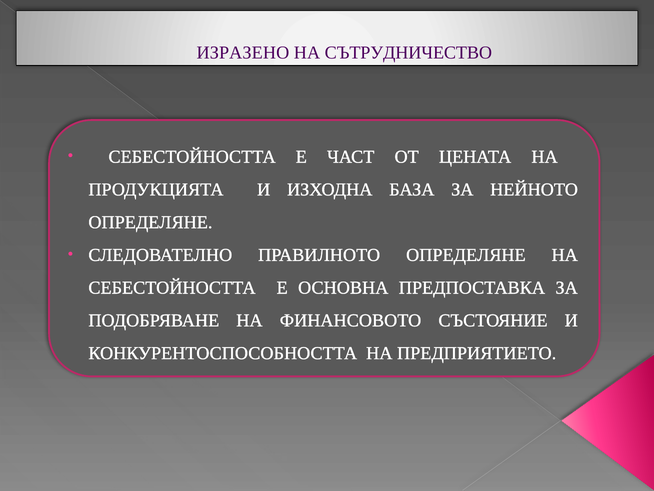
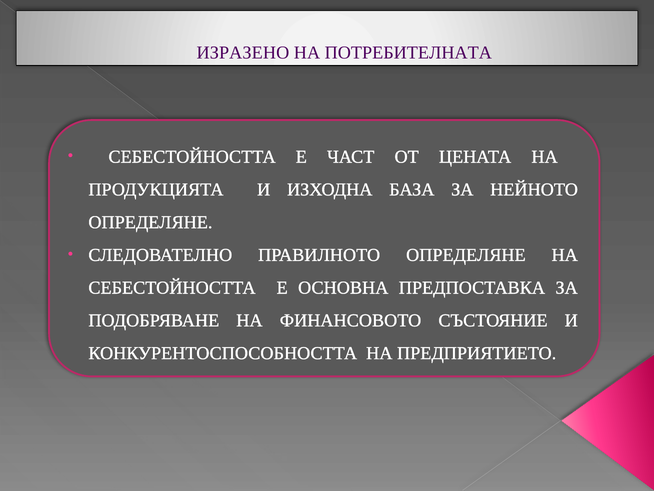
СЪТРУДНИЧЕСТВО: СЪТРУДНИЧЕСТВО -> ПОТРЕБИТЕЛНАТА
